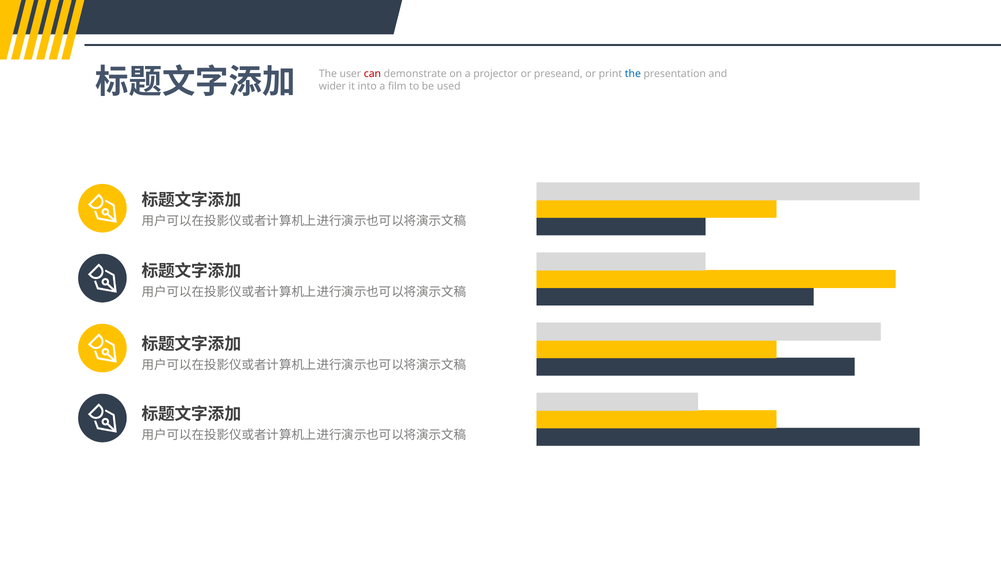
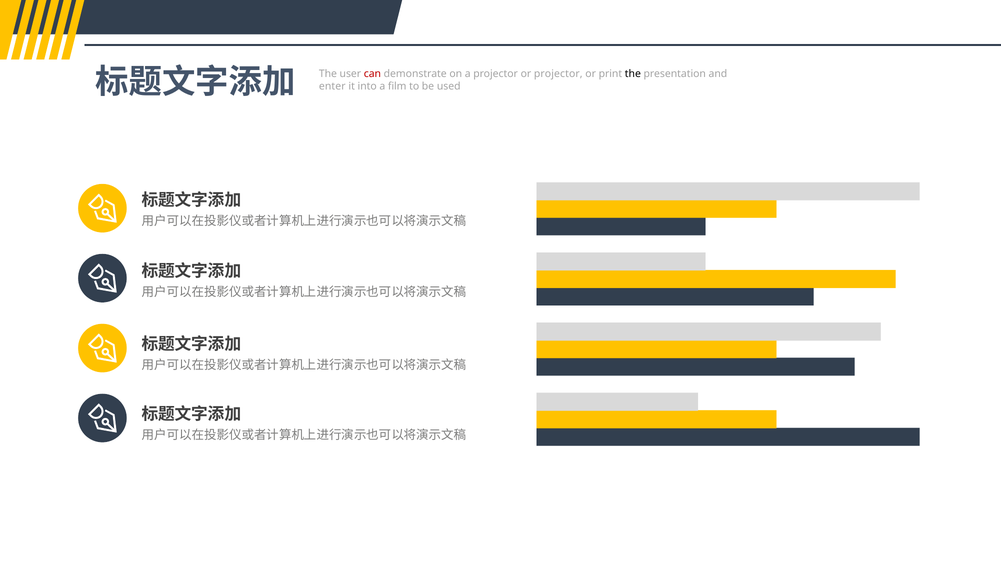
or preseand: preseand -> projector
the at (633, 74) colour: blue -> black
wider: wider -> enter
